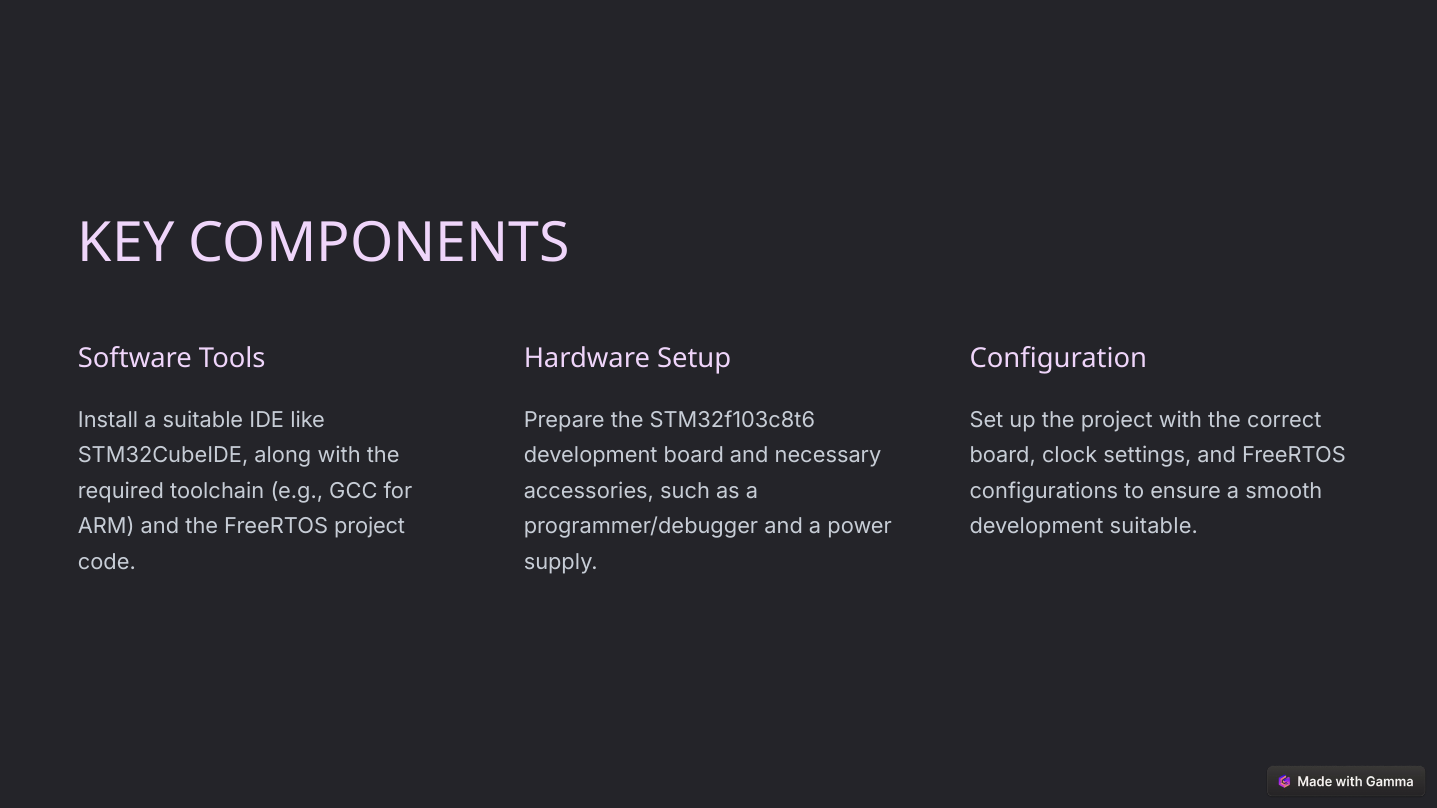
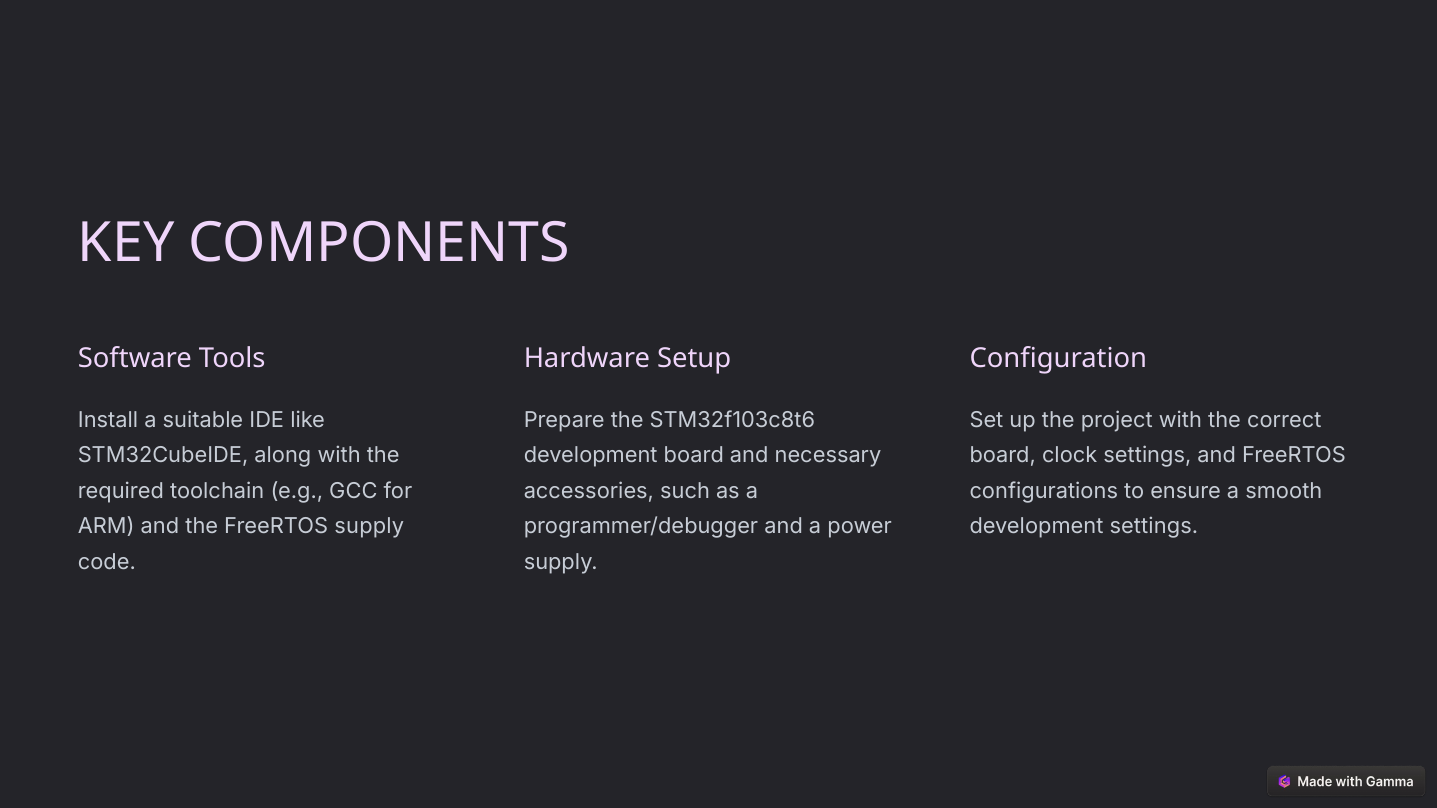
FreeRTOS project: project -> supply
development suitable: suitable -> settings
